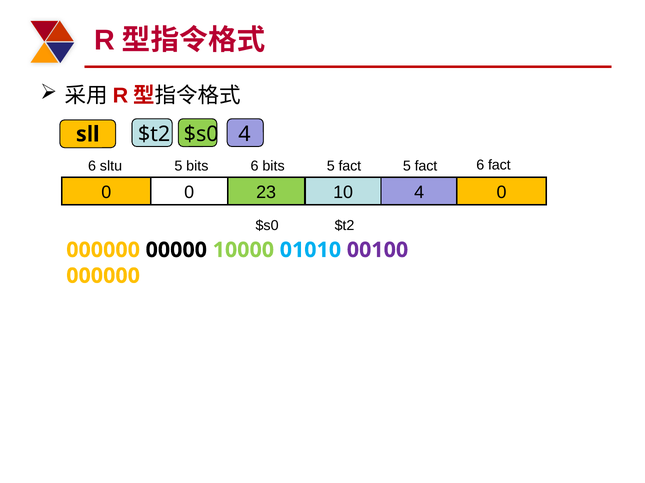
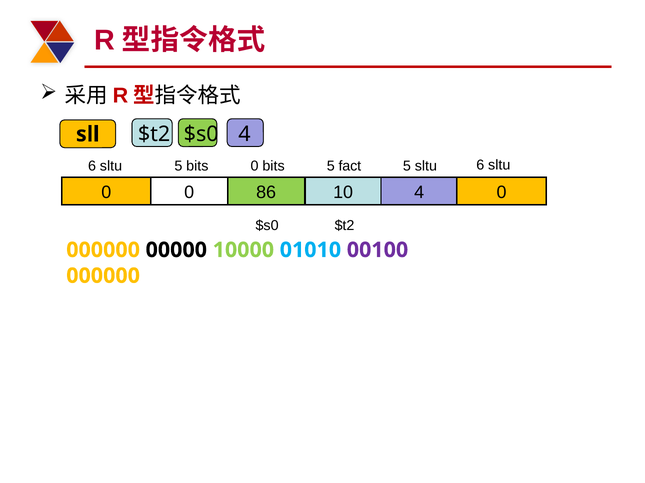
bits 6: 6 -> 0
fact at (426, 166): fact -> sltu
fact at (499, 165): fact -> sltu
23: 23 -> 86
